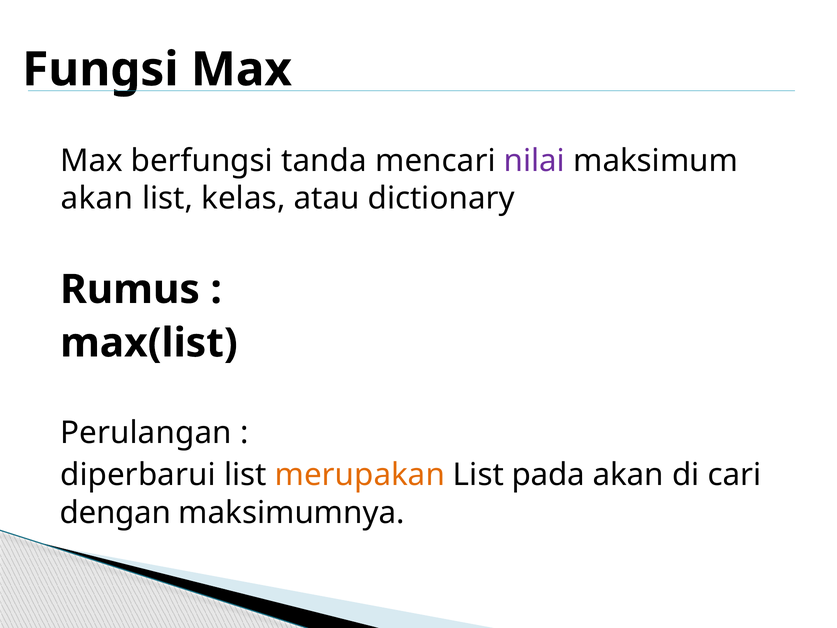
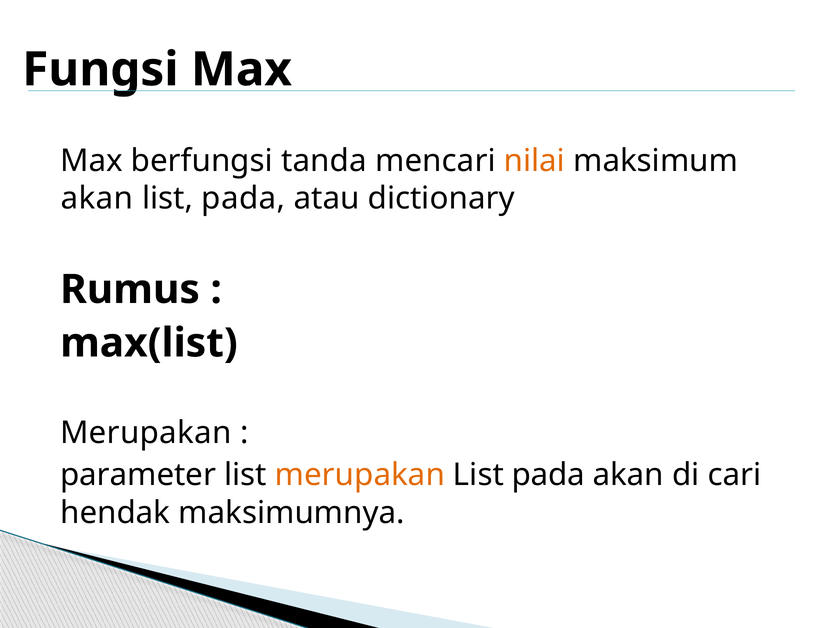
nilai colour: purple -> orange
kelas at (243, 198): kelas -> pada
Perulangan at (146, 433): Perulangan -> Merupakan
diperbarui: diperbarui -> parameter
dengan: dengan -> hendak
